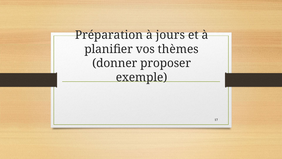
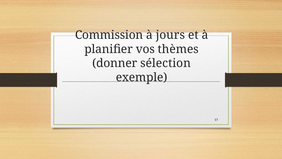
Préparation: Préparation -> Commission
proposer: proposer -> sélection
